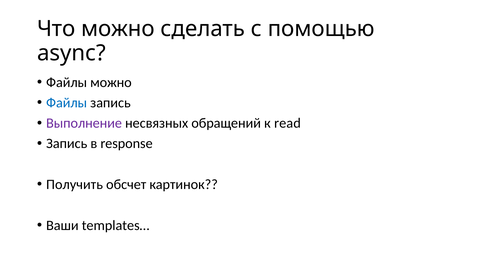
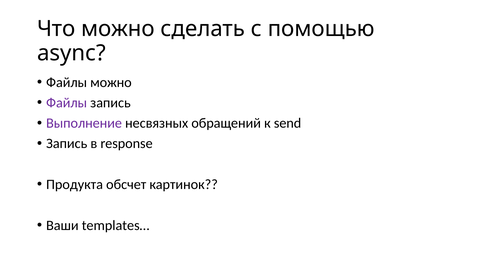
Файлы at (67, 103) colour: blue -> purple
read: read -> send
Получить: Получить -> Продукта
